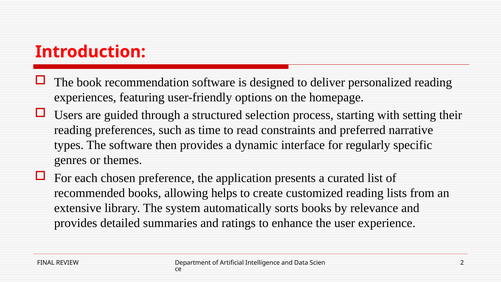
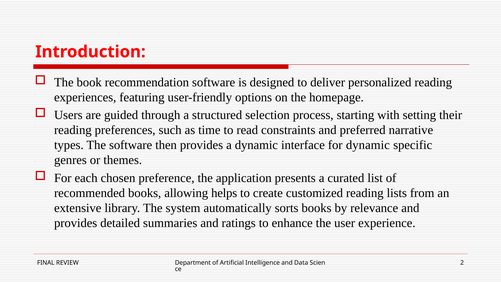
for regularly: regularly -> dynamic
